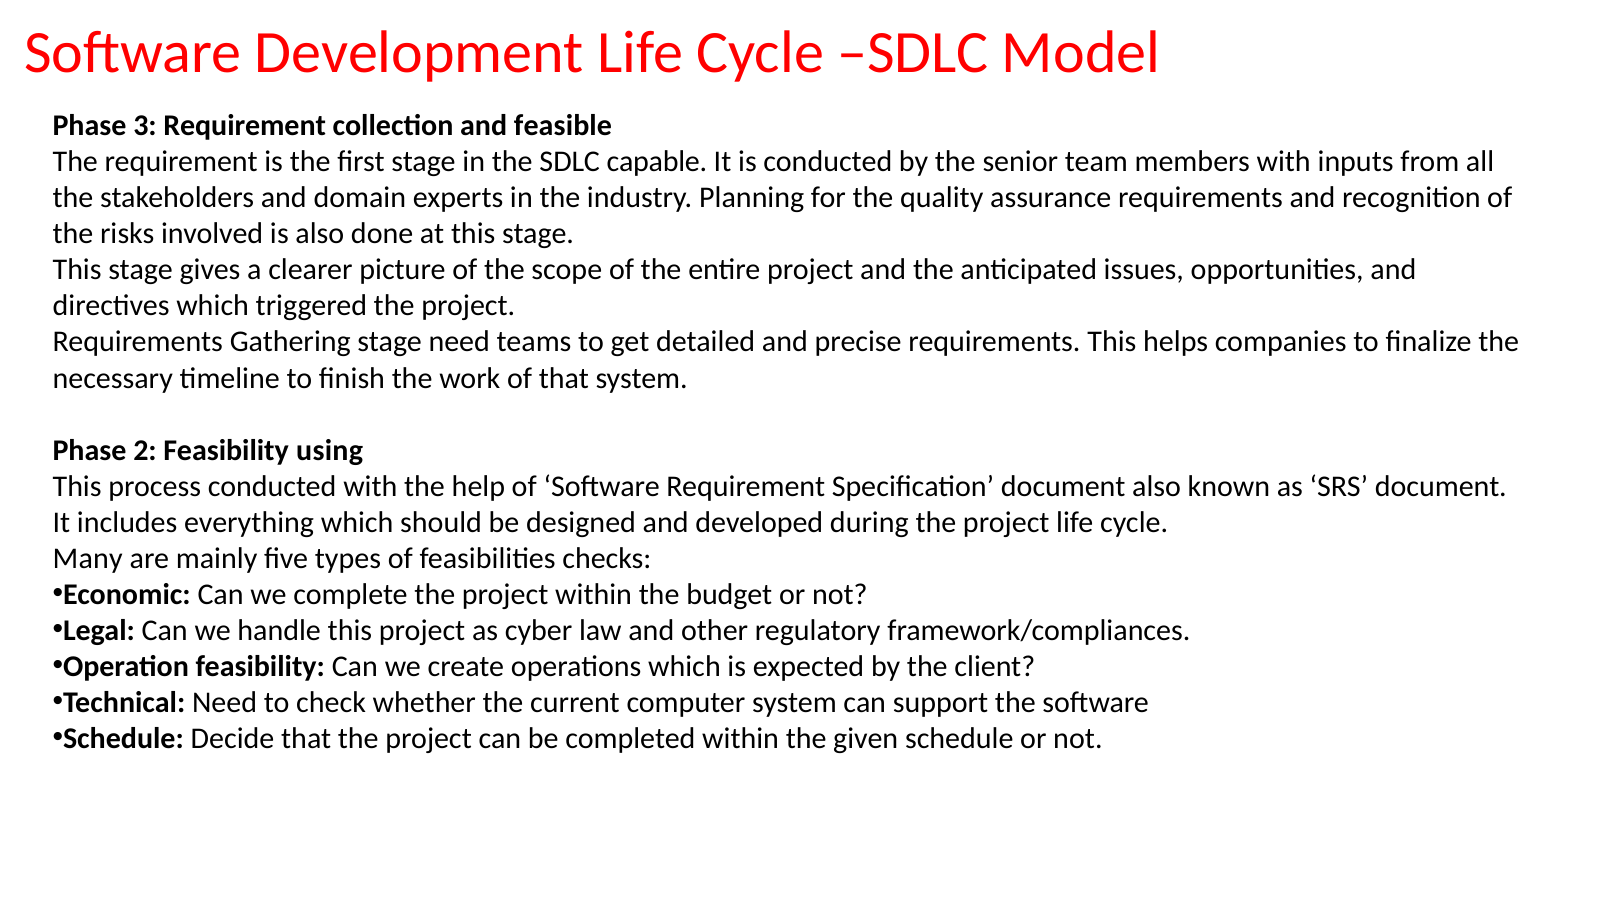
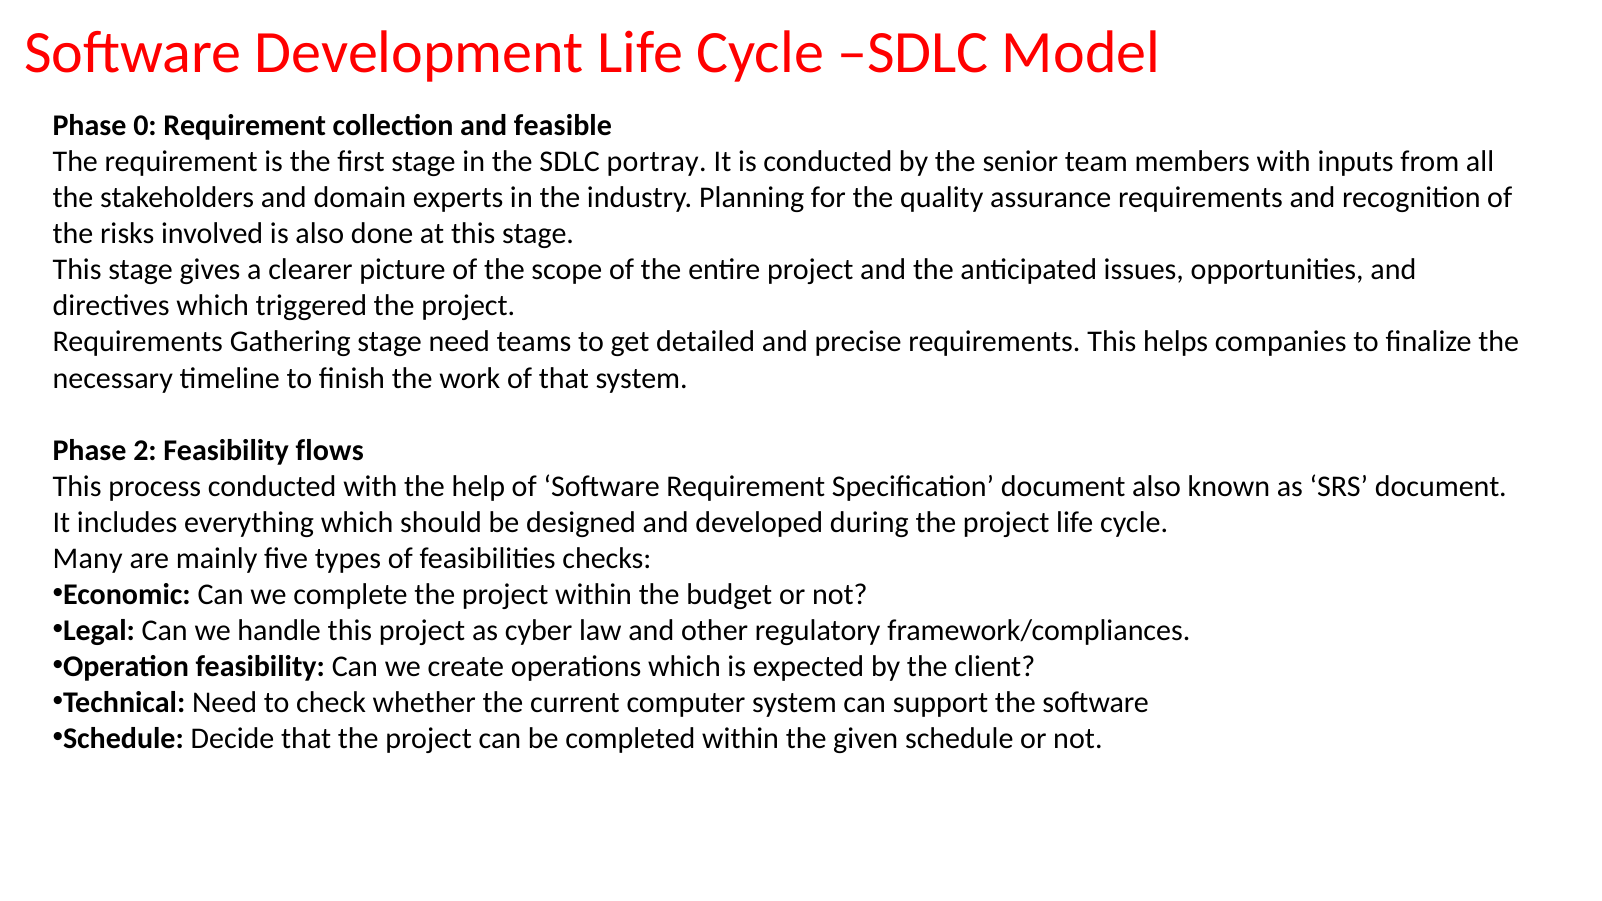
3: 3 -> 0
capable: capable -> portray
using: using -> flows
